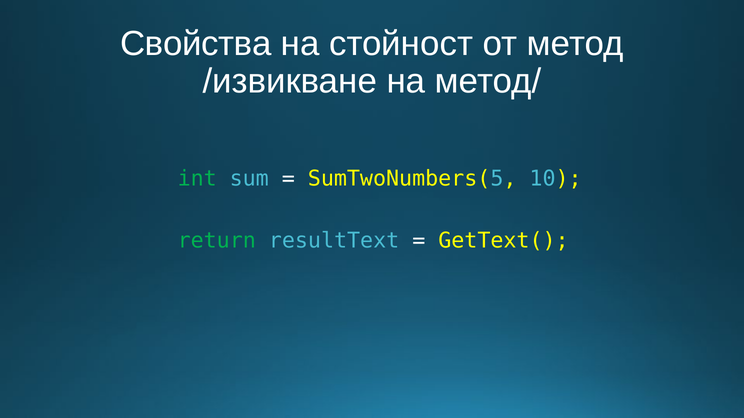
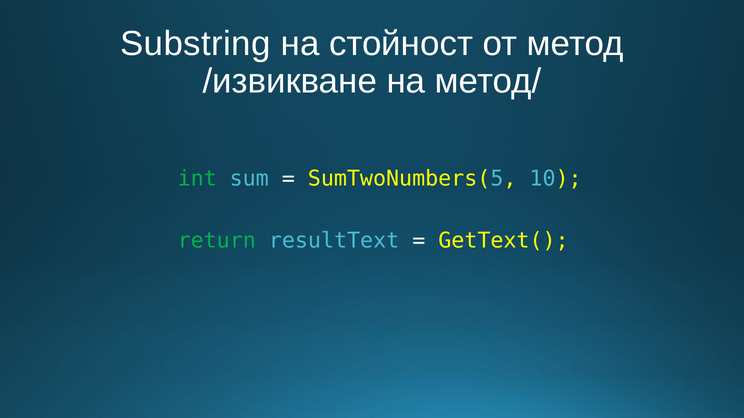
Свойства: Свойства -> Substring
